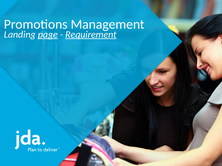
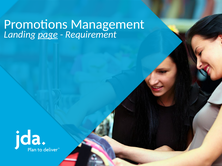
Requirement underline: present -> none
